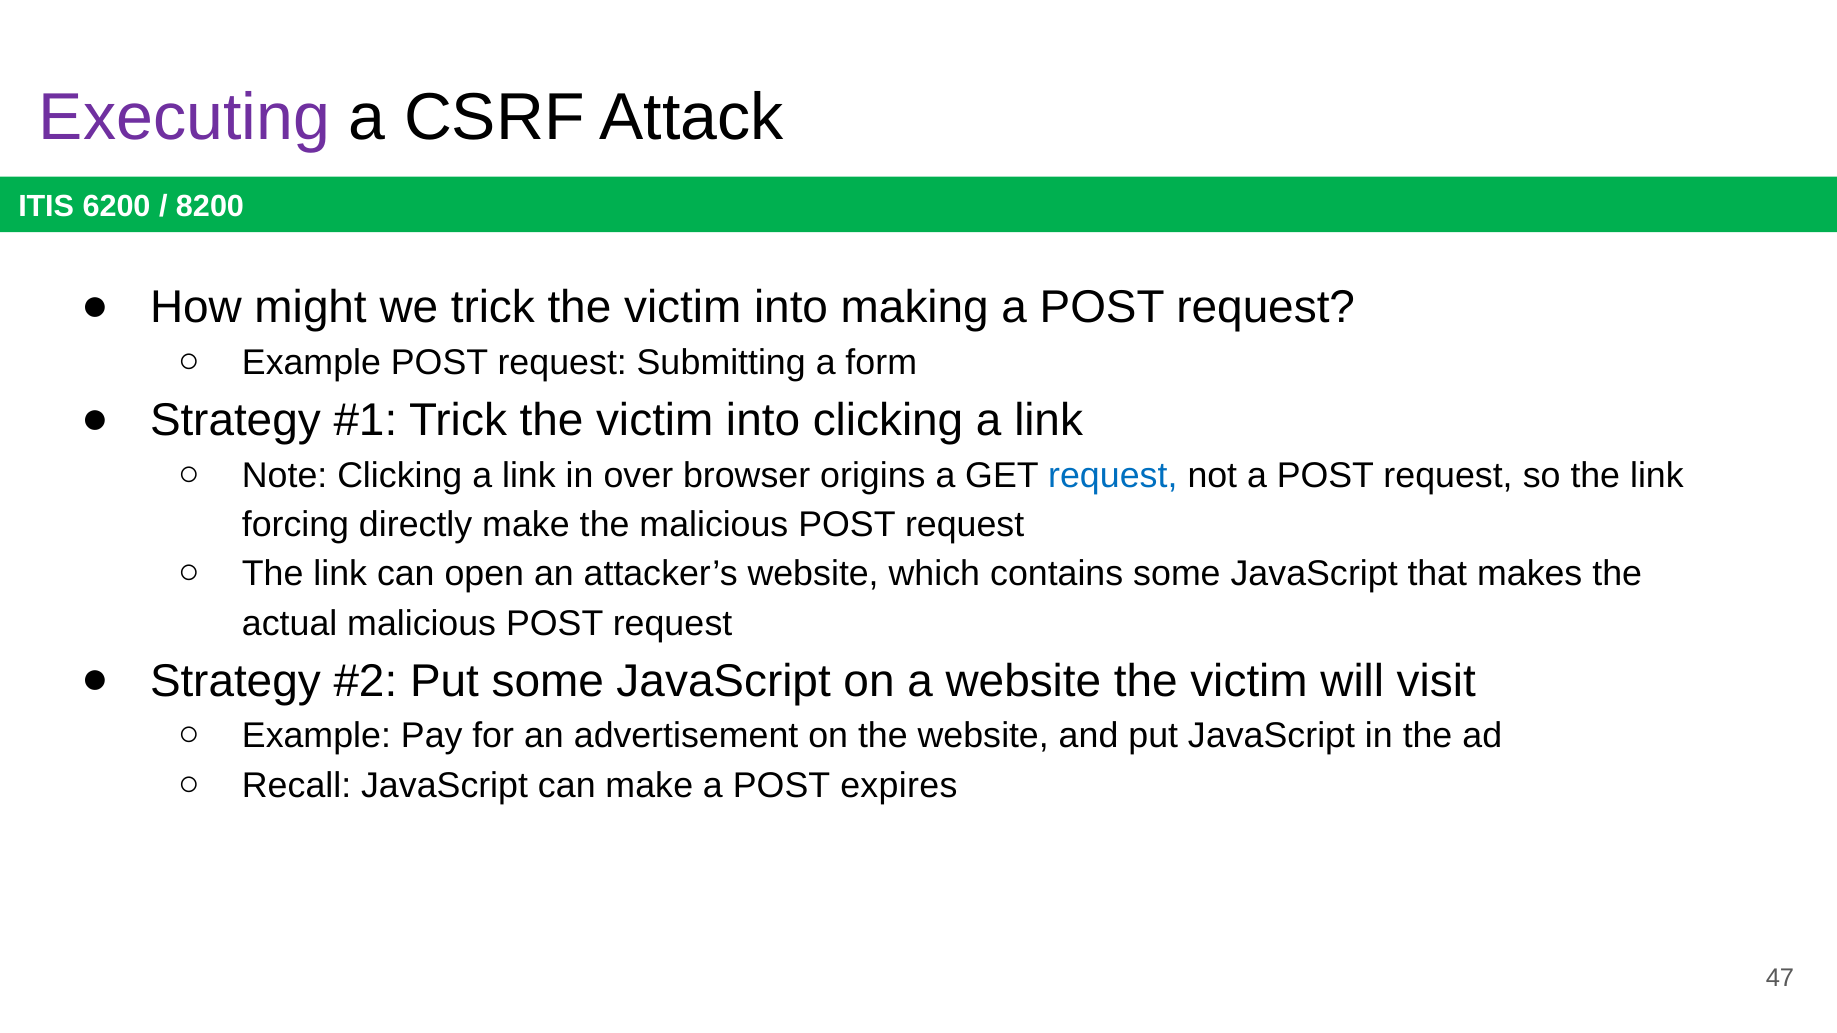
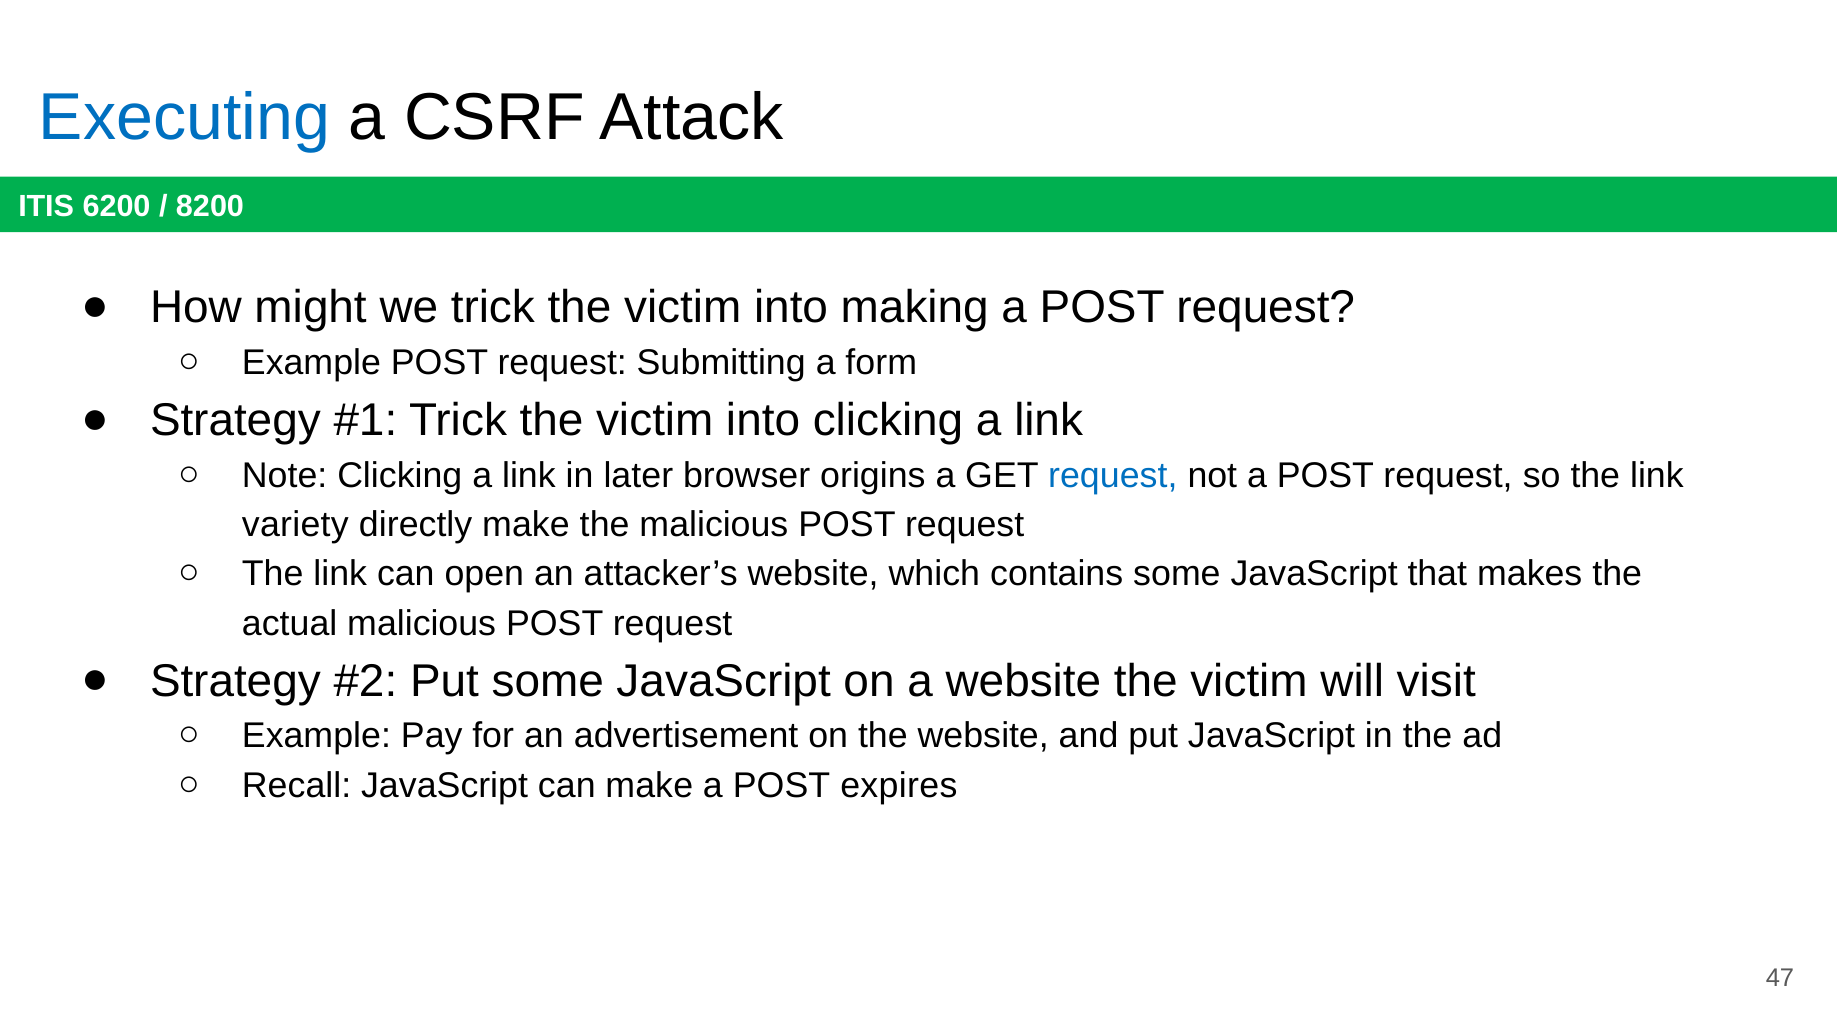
Executing colour: purple -> blue
over: over -> later
forcing: forcing -> variety
